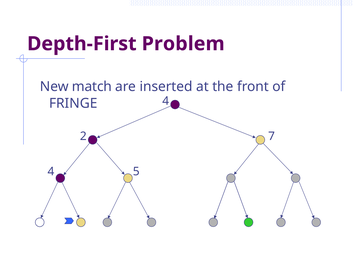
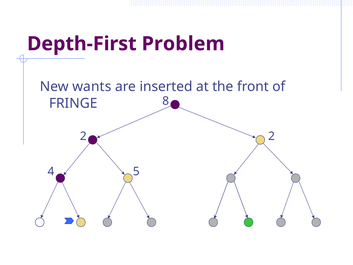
match: match -> wants
FRINGE 4: 4 -> 8
2 7: 7 -> 2
